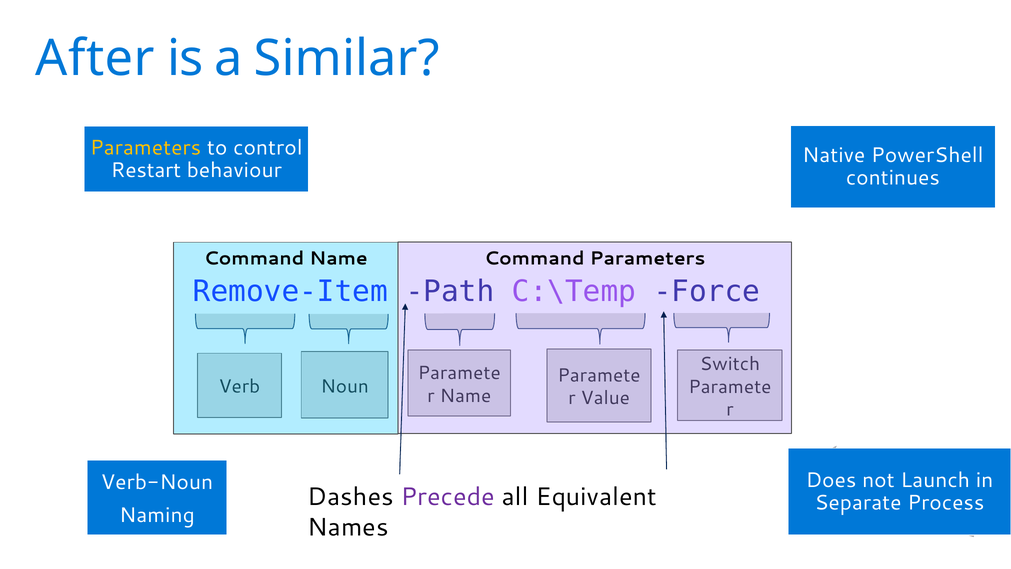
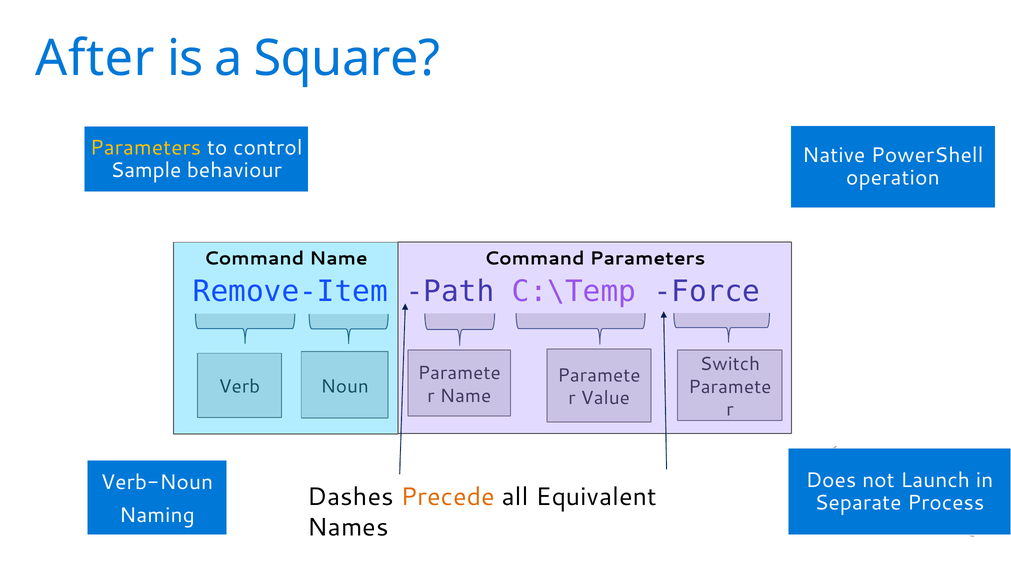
Similar: Similar -> Square
Restart: Restart -> Sample
continues: continues -> operation
Precede colour: purple -> orange
